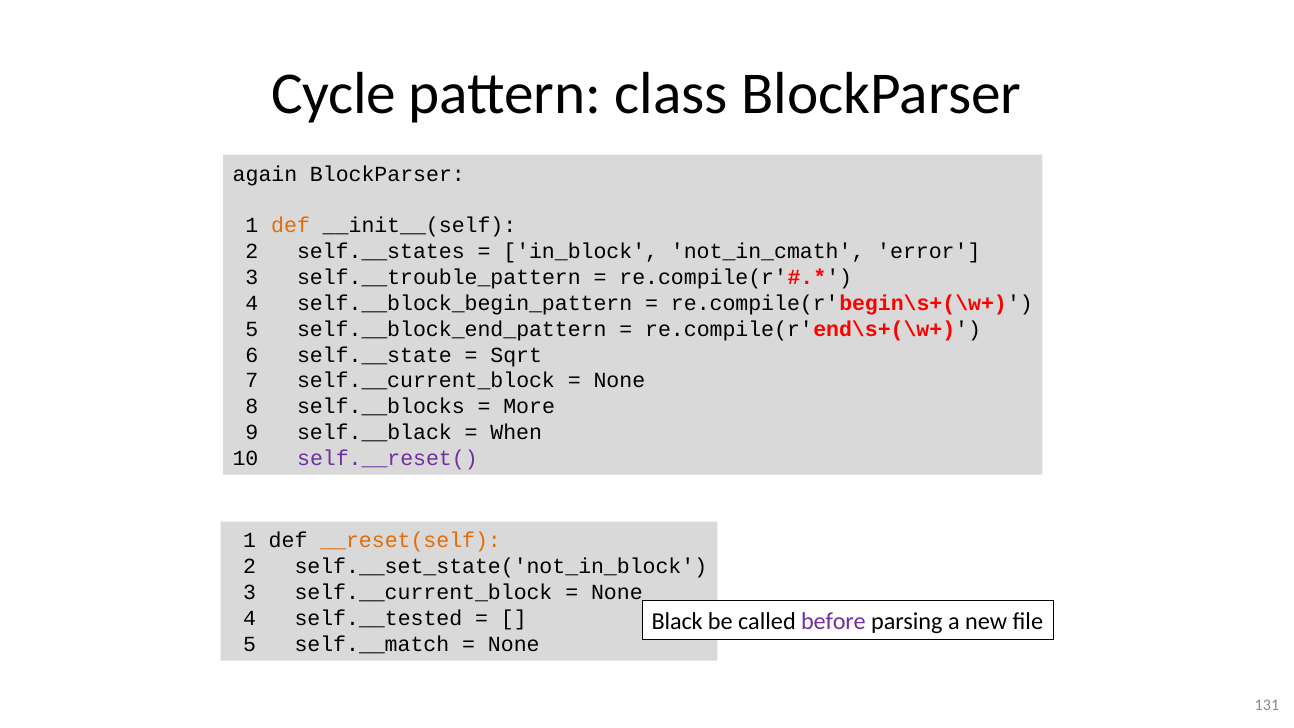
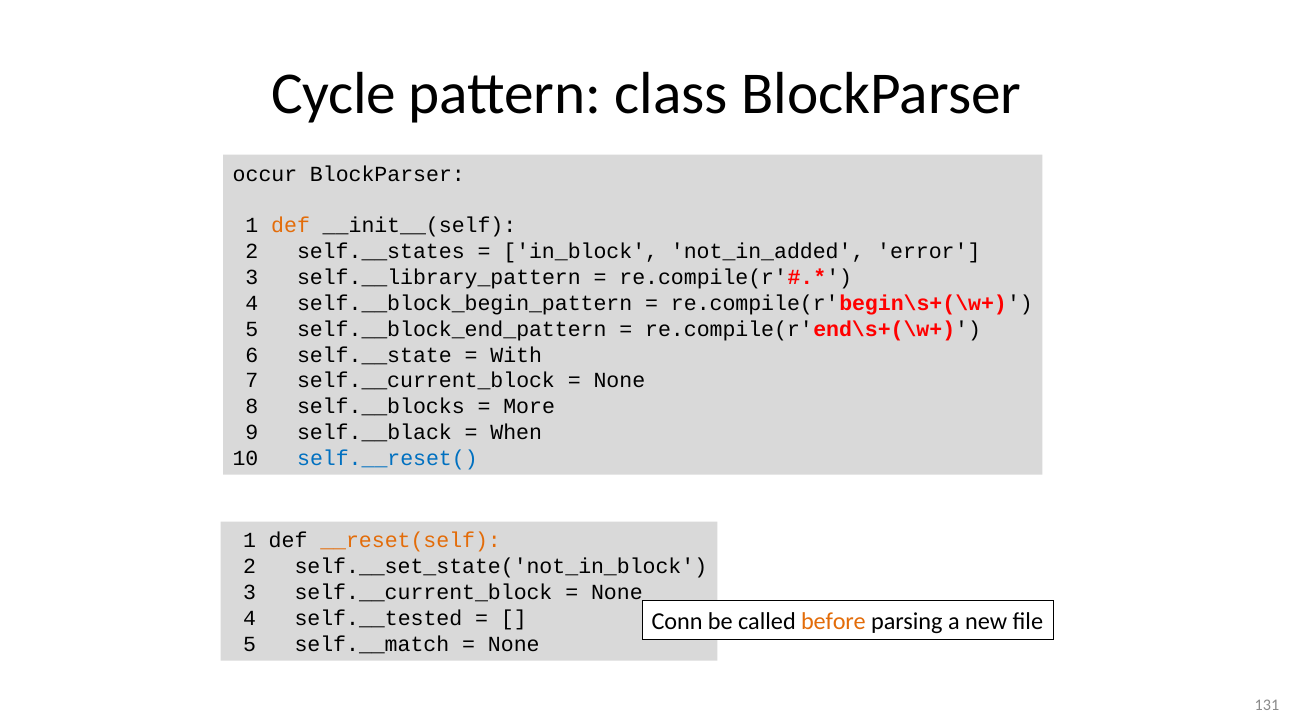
again: again -> occur
not_in_cmath: not_in_cmath -> not_in_added
self.__trouble_pattern: self.__trouble_pattern -> self.__library_pattern
Sqrt: Sqrt -> With
self.__reset( colour: purple -> blue
Black: Black -> Conn
before colour: purple -> orange
